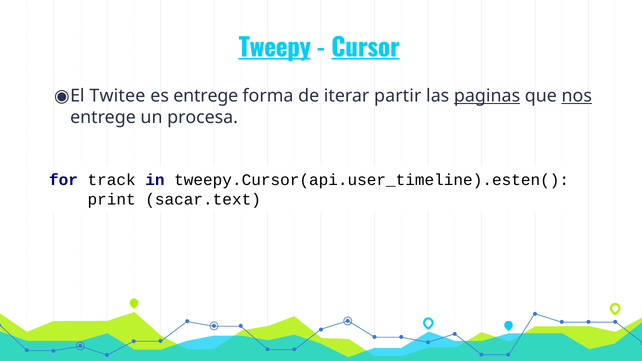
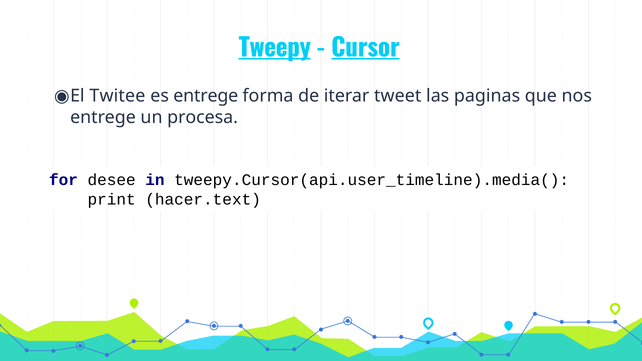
partir: partir -> tweet
paginas underline: present -> none
nos underline: present -> none
track: track -> desee
tweepy.Cursor(api.user_timeline).esten(: tweepy.Cursor(api.user_timeline).esten( -> tweepy.Cursor(api.user_timeline).media(
sacar.text: sacar.text -> hacer.text
